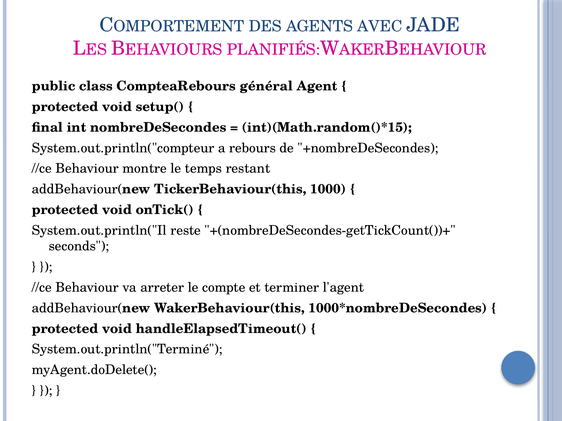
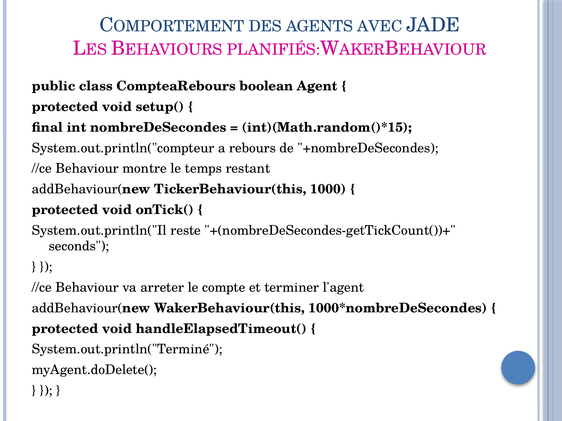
général: général -> boolean
